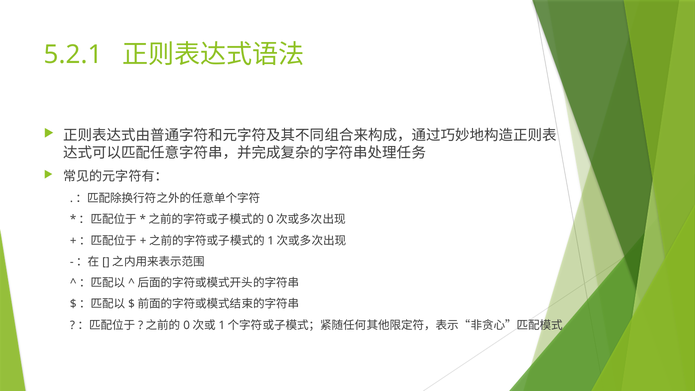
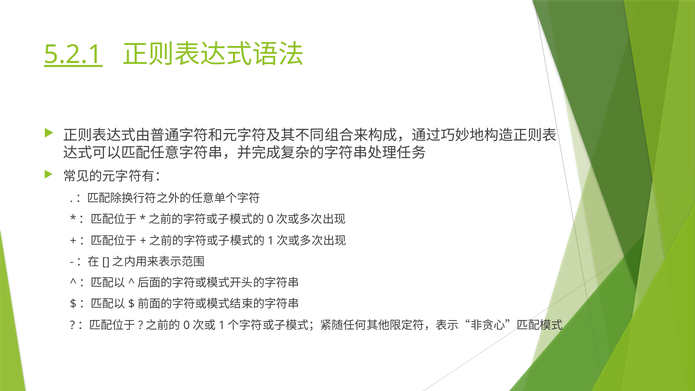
5.2.1 underline: none -> present
